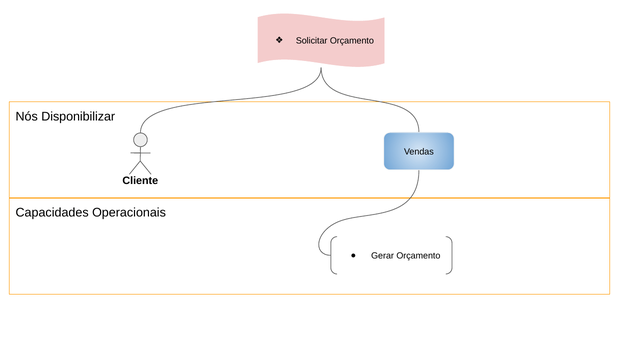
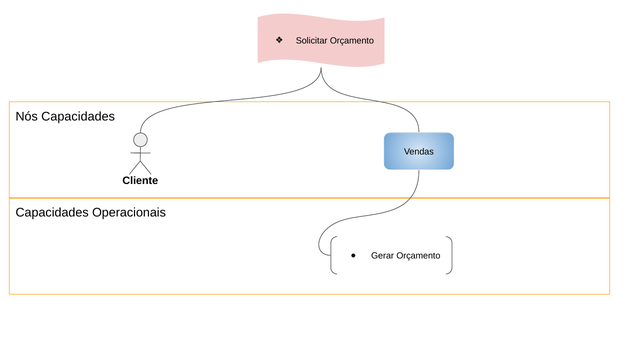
Nós Disponibilizar: Disponibilizar -> Capacidades
